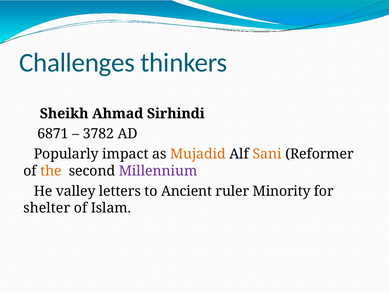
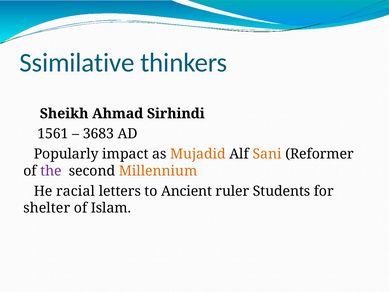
Challenges: Challenges -> Ssimilative
6871: 6871 -> 1561
3782: 3782 -> 3683
the colour: orange -> purple
Millennium colour: purple -> orange
valley: valley -> racial
Minority: Minority -> Students
